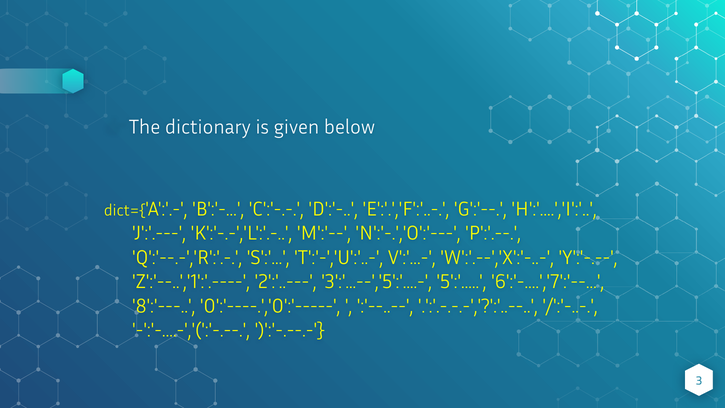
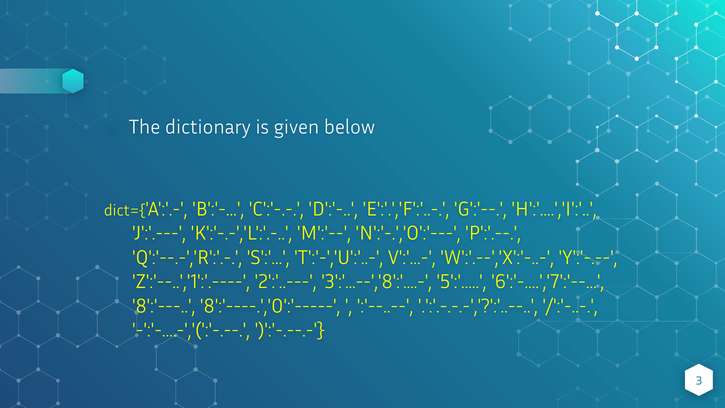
3':'...--','5':'....-: 3':'...--','5':'....- -> 3':'...--','8':'....-
0':'----.','0':'-----: 0':'----.','0':'----- -> 8':'----.','0':'-----
